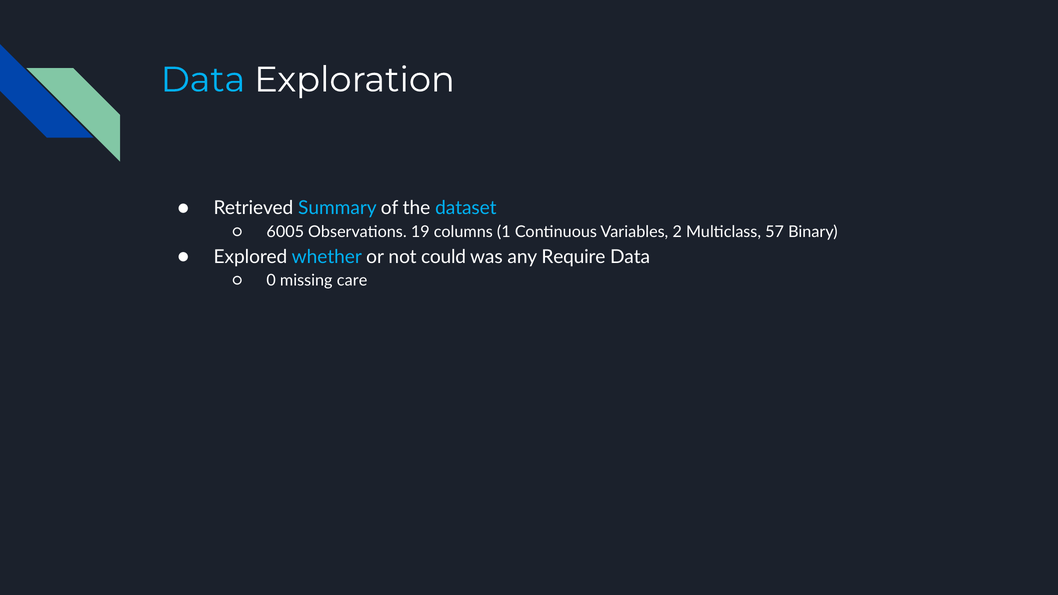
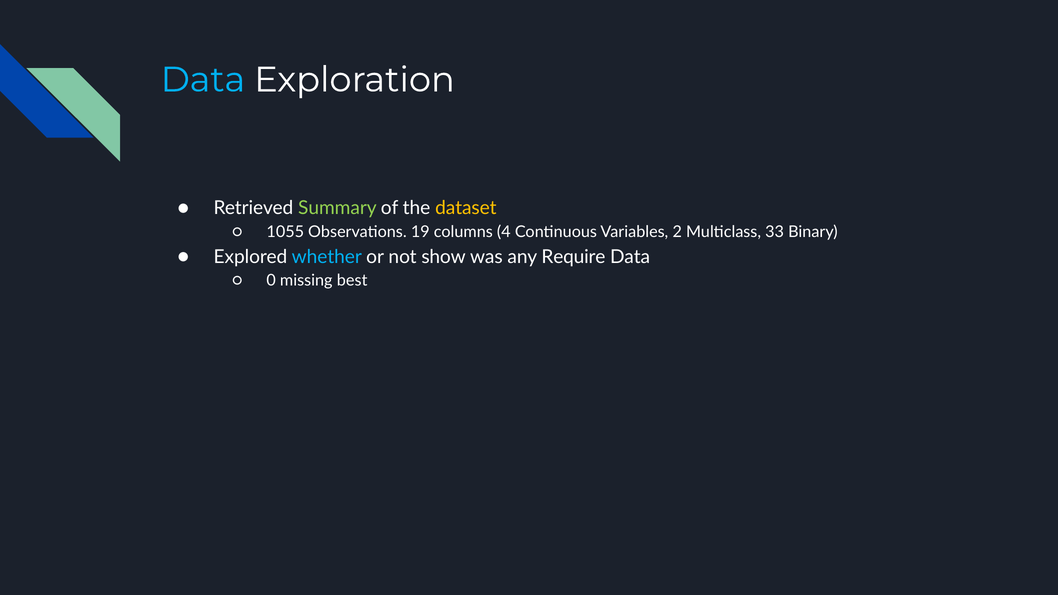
Summary colour: light blue -> light green
dataset colour: light blue -> yellow
6005: 6005 -> 1055
1: 1 -> 4
57: 57 -> 33
could: could -> show
care: care -> best
